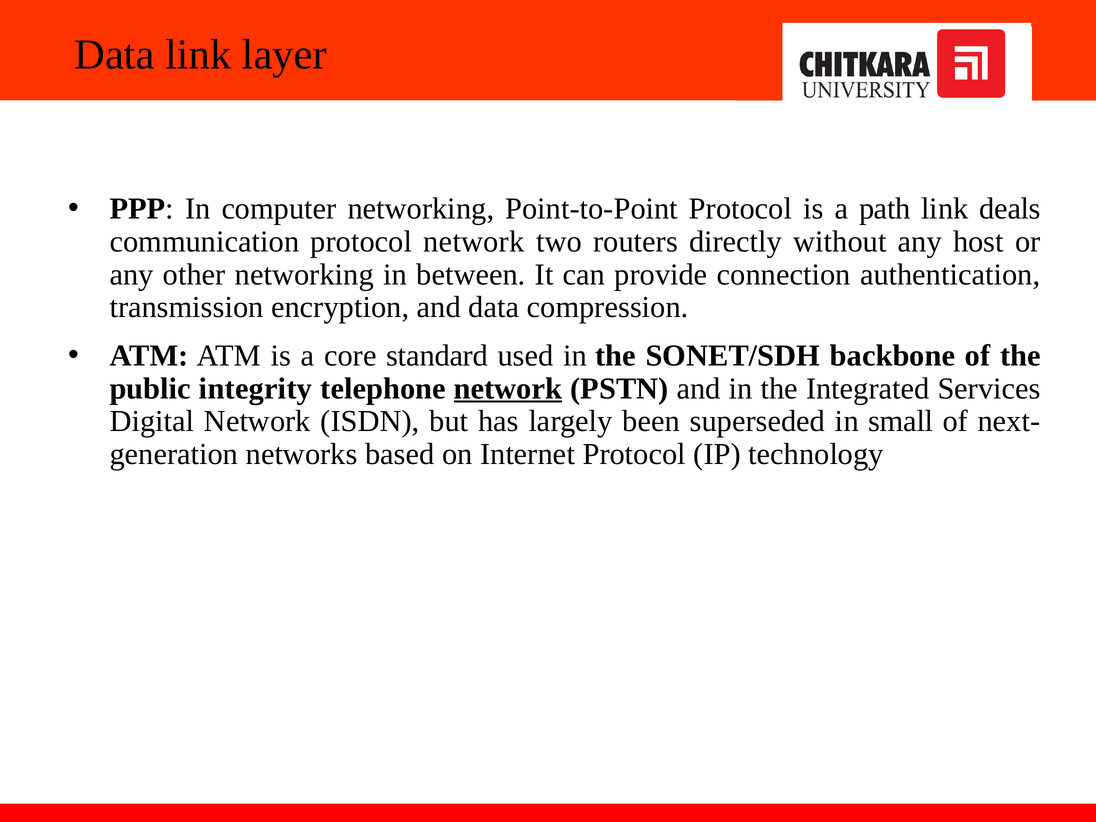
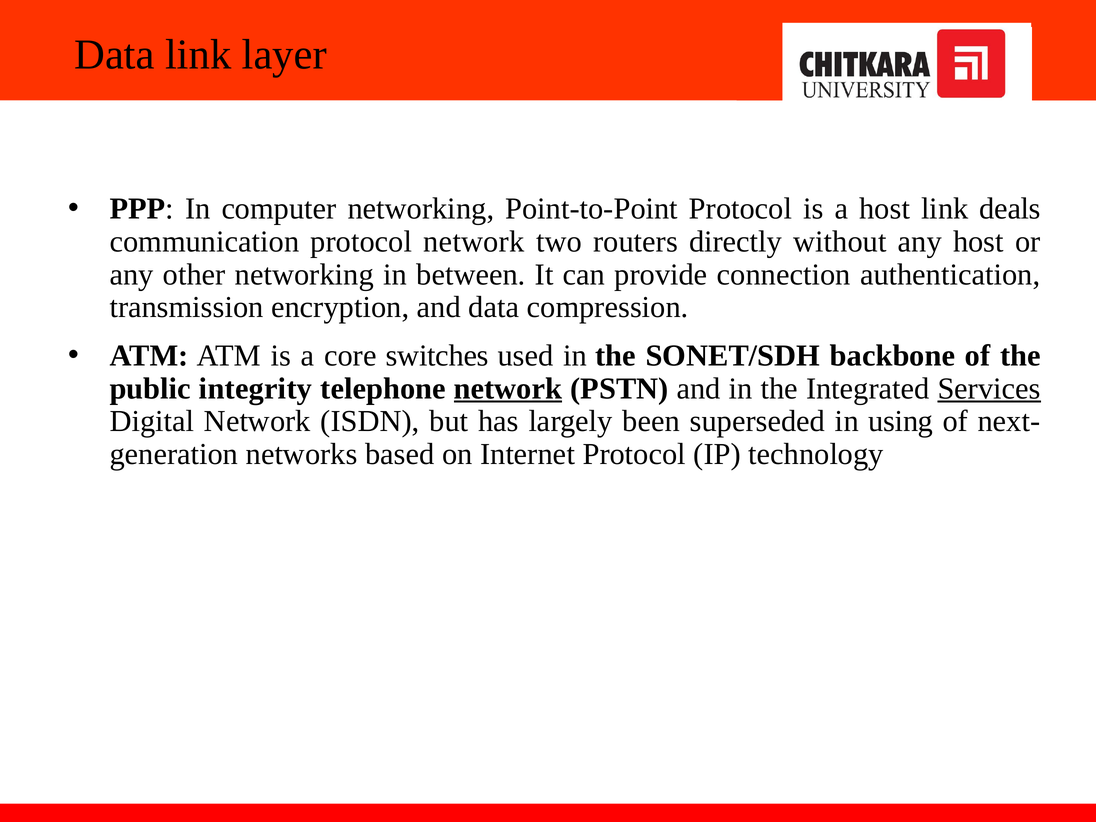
a path: path -> host
standard: standard -> switches
Services underline: none -> present
small: small -> using
